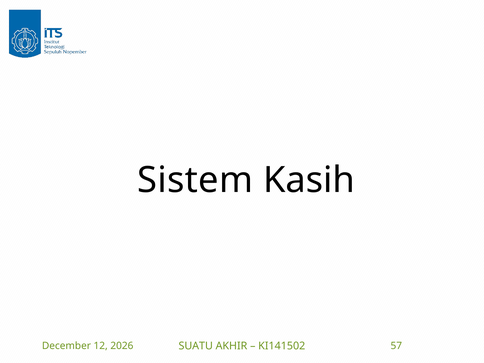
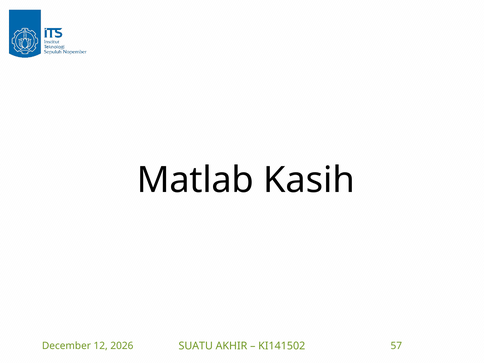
Sistem: Sistem -> Matlab
